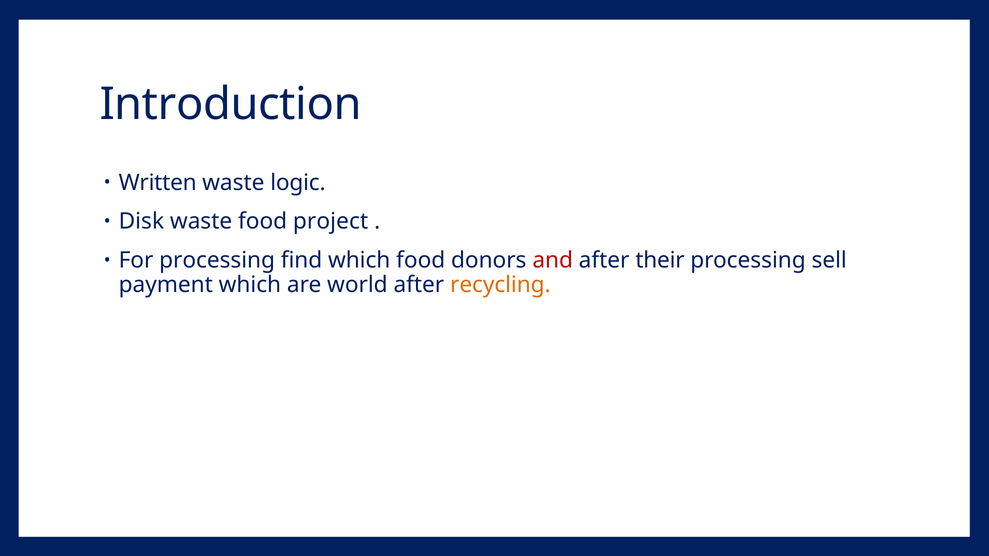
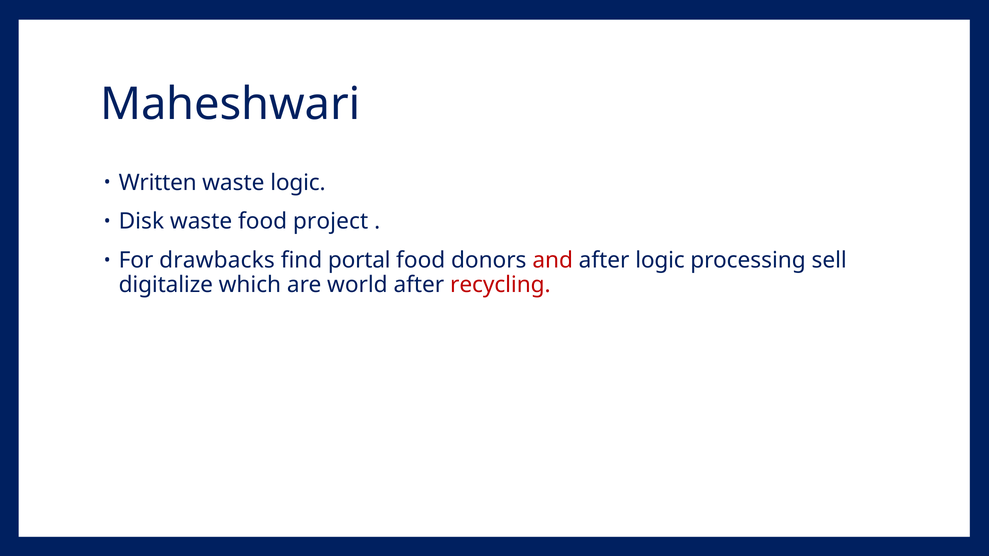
Introduction: Introduction -> Maheshwari
For processing: processing -> drawbacks
find which: which -> portal
after their: their -> logic
payment: payment -> digitalize
recycling colour: orange -> red
